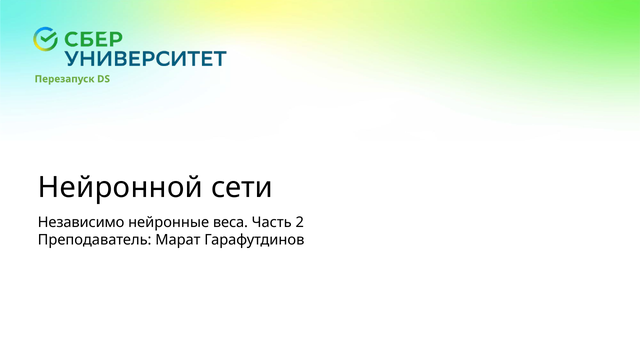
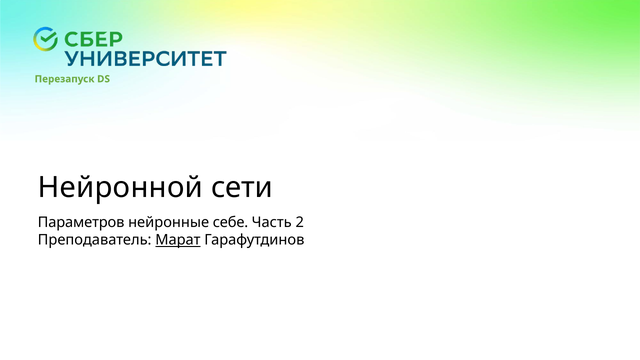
Независимо: Независимо -> Параметров
веса: веса -> себе
Марат underline: none -> present
